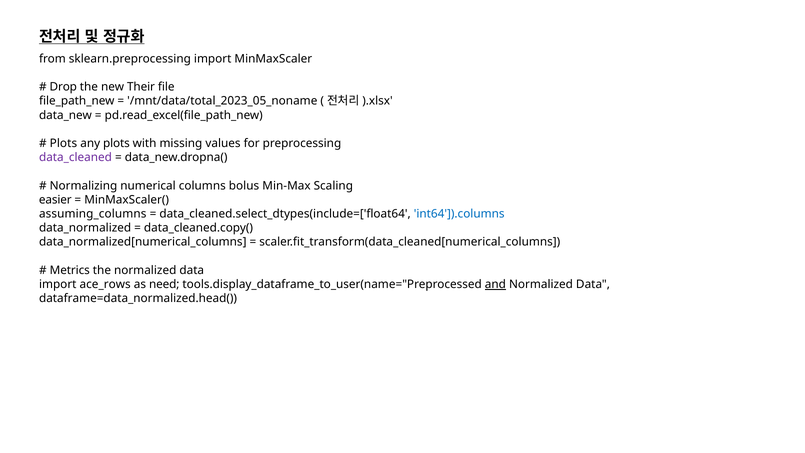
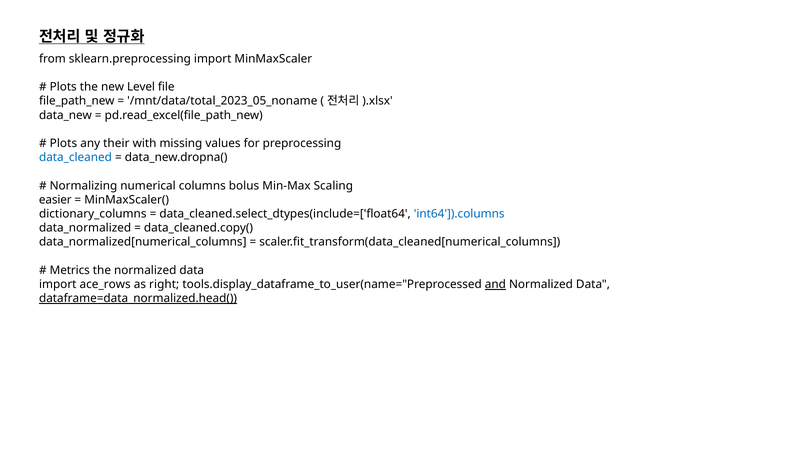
Drop at (63, 87): Drop -> Plots
Their: Their -> Level
any plots: plots -> their
data_cleaned colour: purple -> blue
assuming_columns: assuming_columns -> dictionary_columns
need: need -> right
dataframe=data_normalized.head( underline: none -> present
